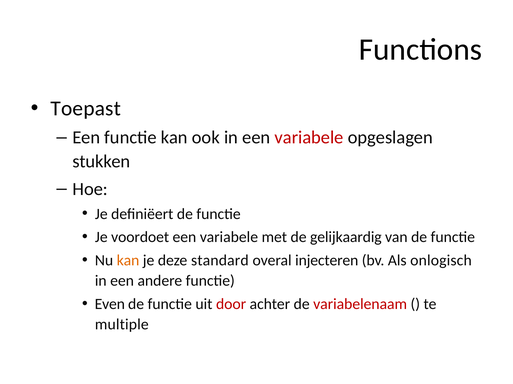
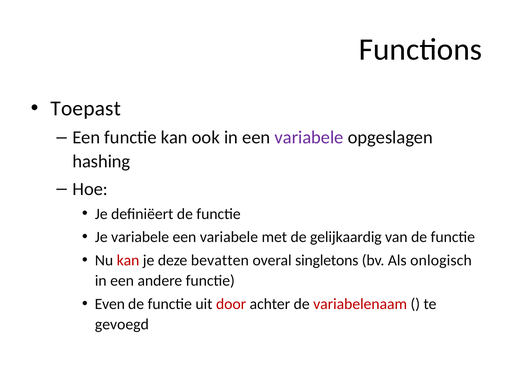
variabele at (309, 138) colour: red -> purple
stukken: stukken -> hashing
Je voordoet: voordoet -> variabele
kan at (128, 261) colour: orange -> red
standard: standard -> bevatten
injecteren: injecteren -> singletons
multiple: multiple -> gevoegd
